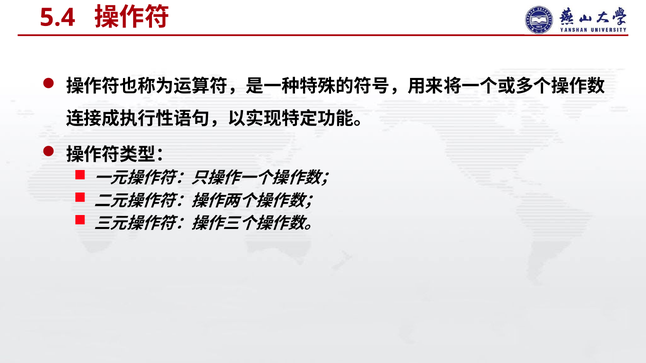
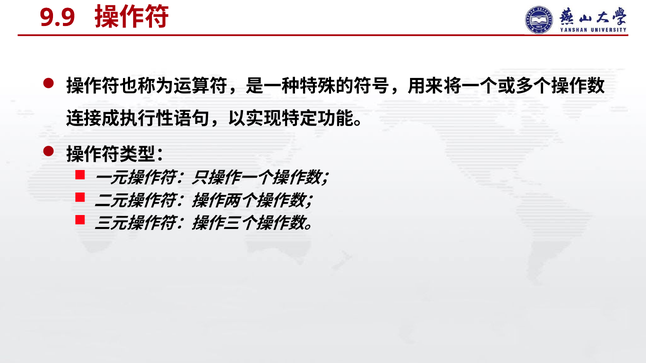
5.4: 5.4 -> 9.9
